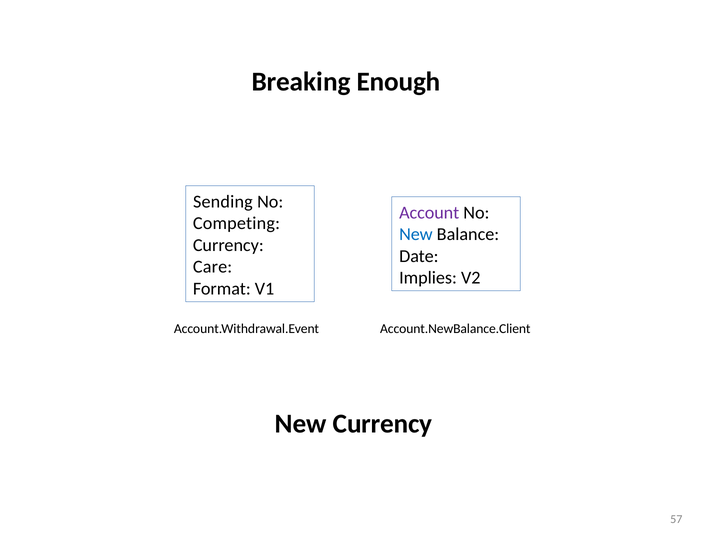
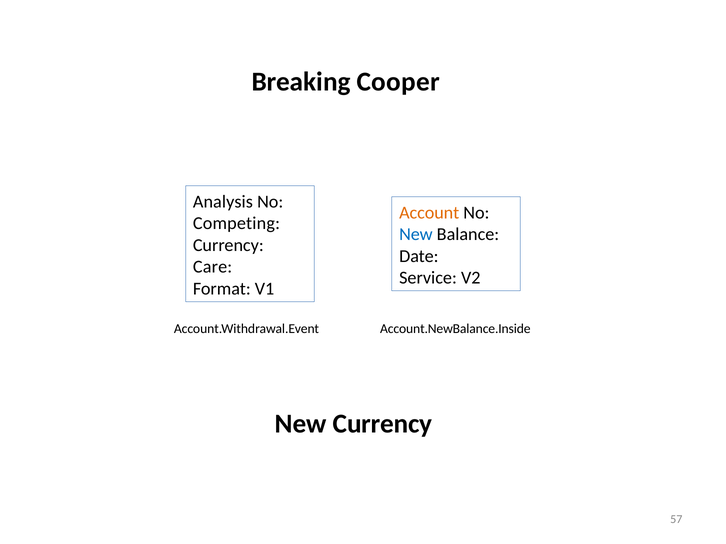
Enough: Enough -> Cooper
Sending: Sending -> Analysis
Account colour: purple -> orange
Implies: Implies -> Service
Account.NewBalance.Client: Account.NewBalance.Client -> Account.NewBalance.Inside
